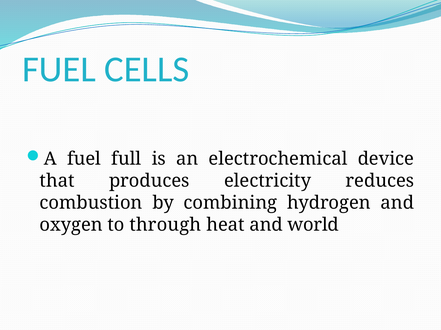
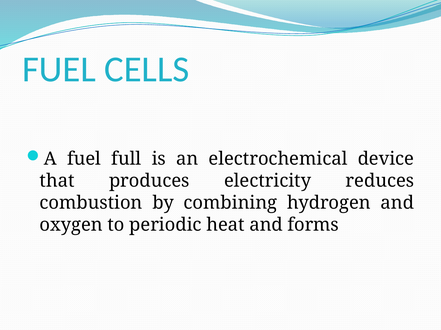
through: through -> periodic
world: world -> forms
